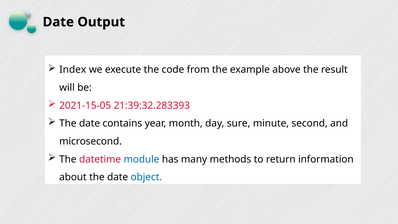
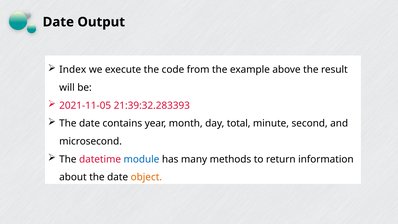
2021-15-05: 2021-15-05 -> 2021-11-05
sure: sure -> total
object colour: blue -> orange
